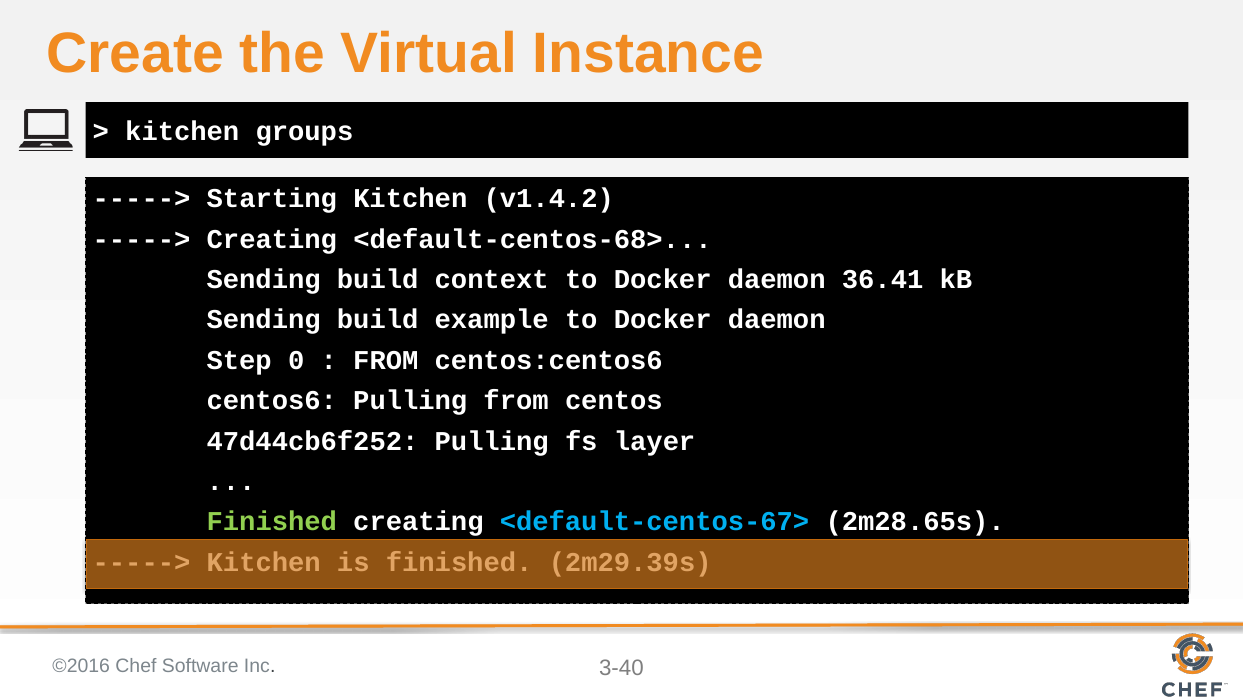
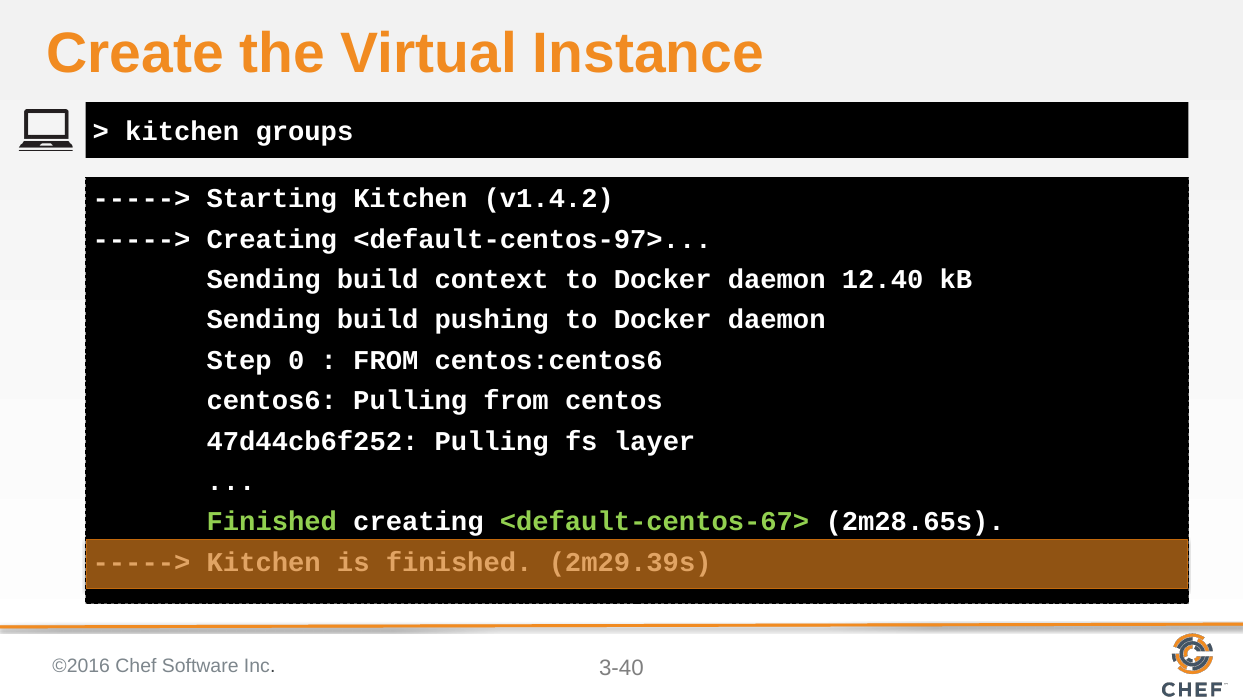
<default-centos-68>: <default-centos-68> -> <default-centos-97>
36.41: 36.41 -> 12.40
example: example -> pushing
<default-centos-67> colour: light blue -> light green
